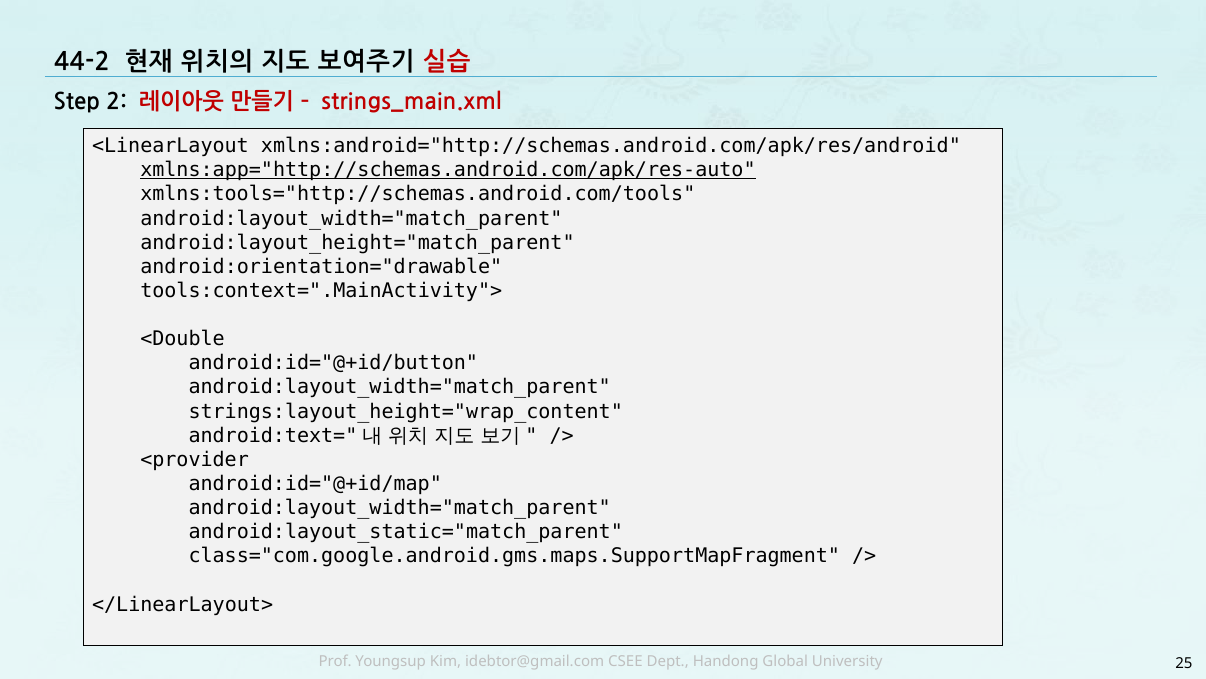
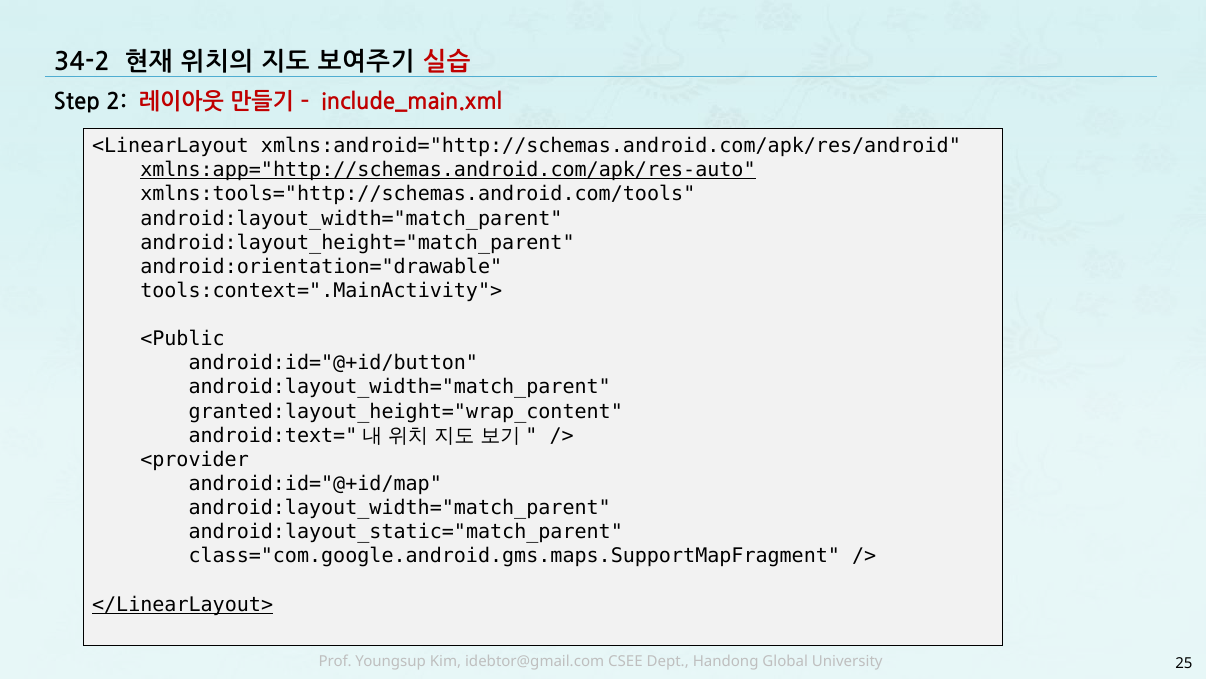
44-2: 44-2 -> 34-2
strings_main.xml: strings_main.xml -> include_main.xml
<Double: <Double -> <Public
strings:layout_height="wrap_content: strings:layout_height="wrap_content -> granted:layout_height="wrap_content
</LinearLayout> underline: none -> present
